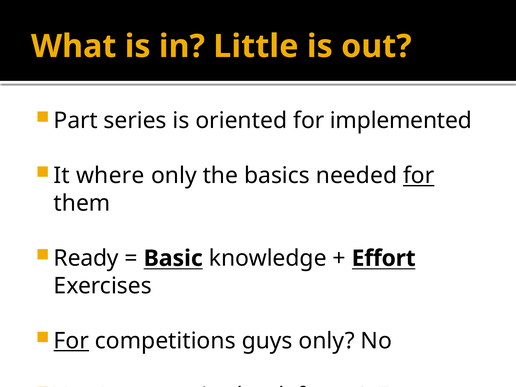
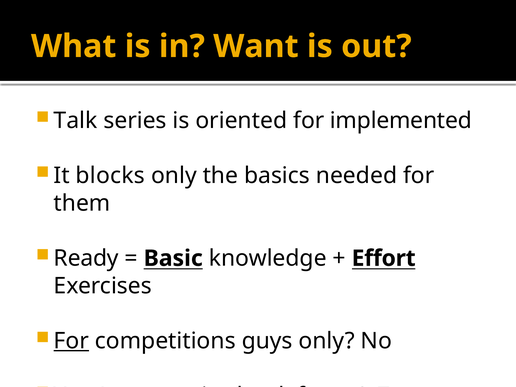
Little: Little -> Want
Part: Part -> Talk
where: where -> blocks
for at (419, 176) underline: present -> none
